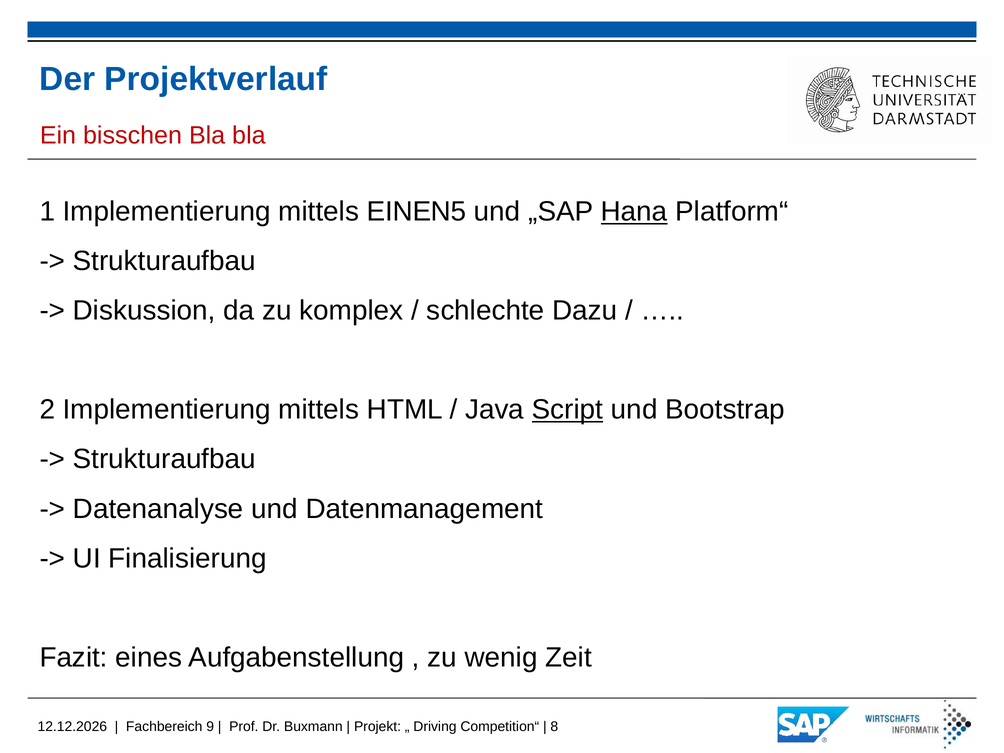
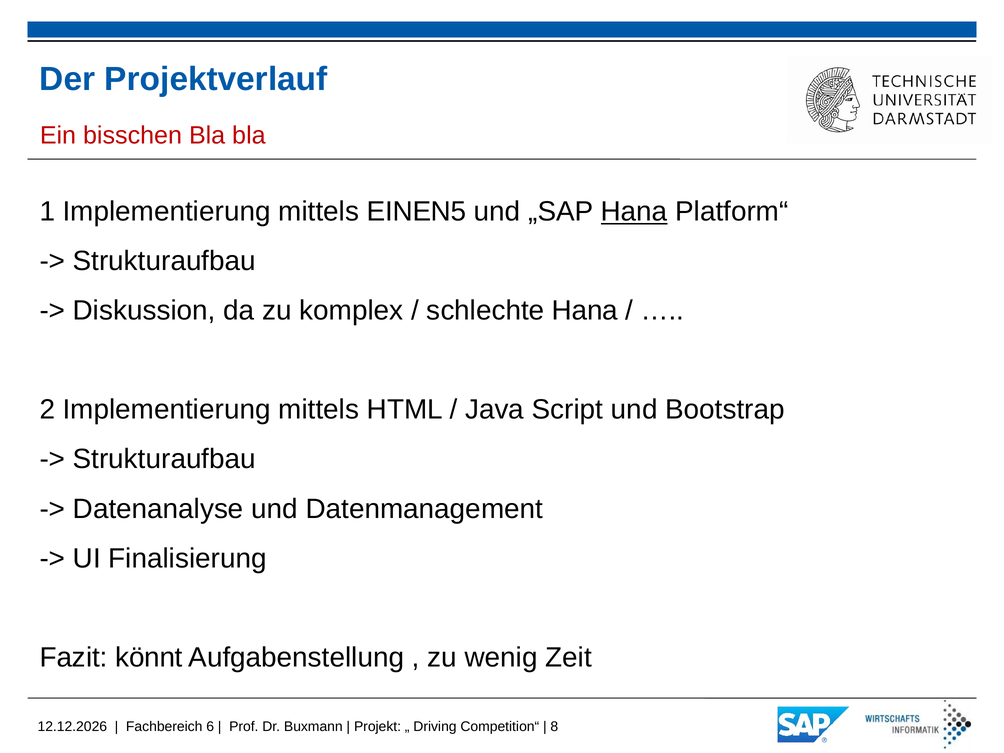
schlechte Dazu: Dazu -> Hana
Script underline: present -> none
eines: eines -> könnt
9: 9 -> 6
